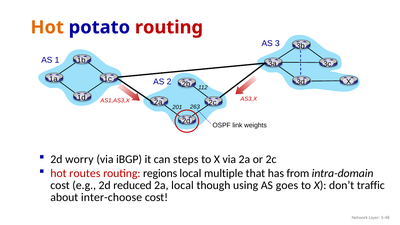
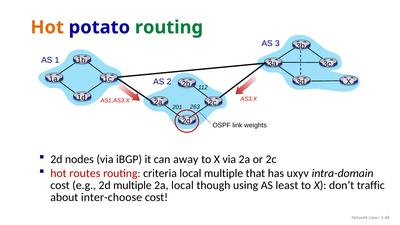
routing at (169, 27) colour: red -> green
worry: worry -> nodes
steps: steps -> away
regions: regions -> criteria
from: from -> uxyv
2d reduced: reduced -> multiple
goes: goes -> least
